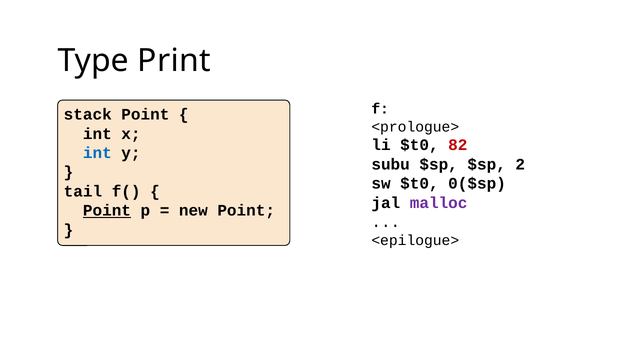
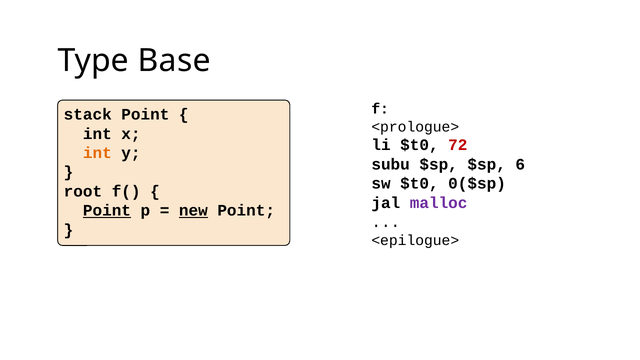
Print: Print -> Base
82: 82 -> 72
int at (97, 153) colour: blue -> orange
2: 2 -> 6
tail: tail -> root
new underline: none -> present
